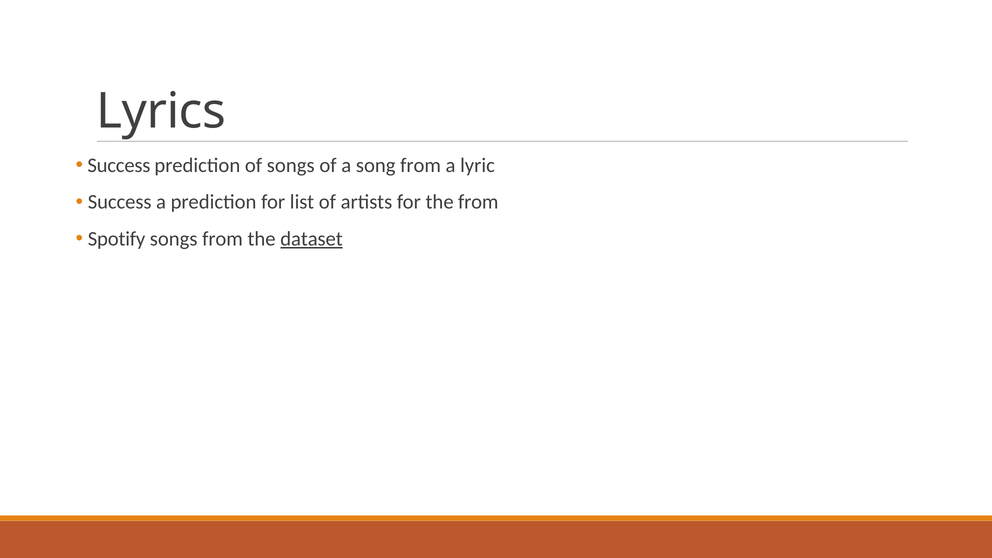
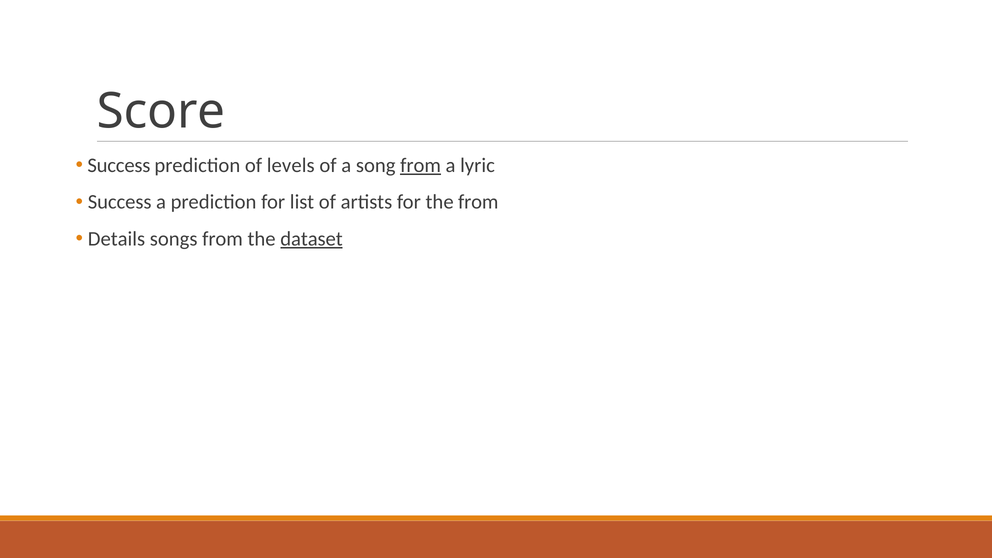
Lyrics: Lyrics -> Score
of songs: songs -> levels
from at (421, 165) underline: none -> present
Spotify: Spotify -> Details
